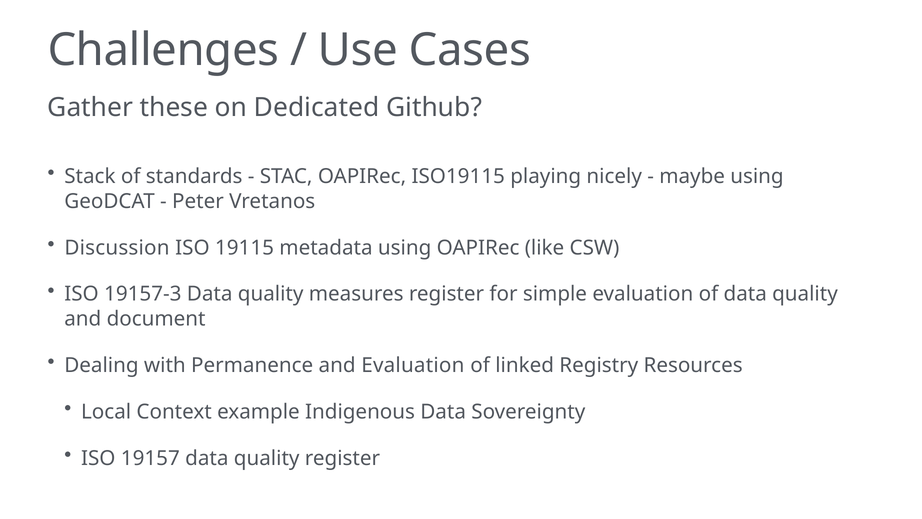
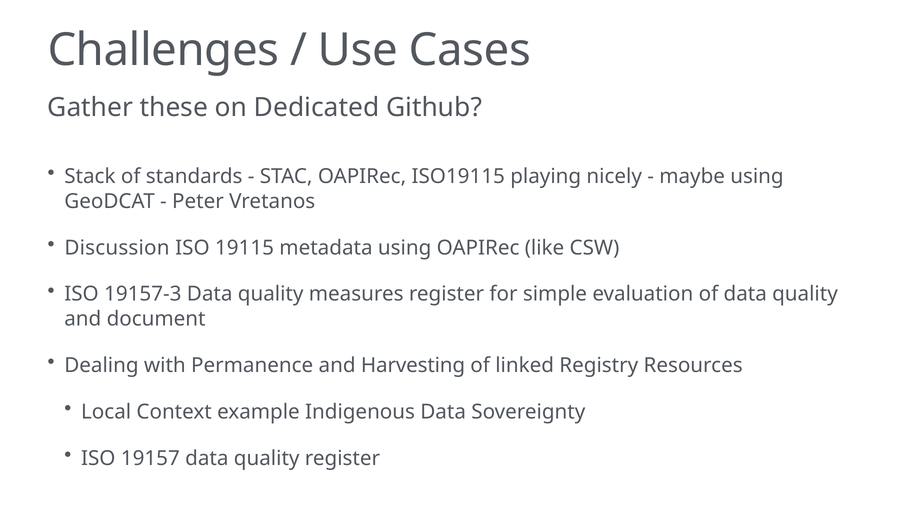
and Evaluation: Evaluation -> Harvesting
